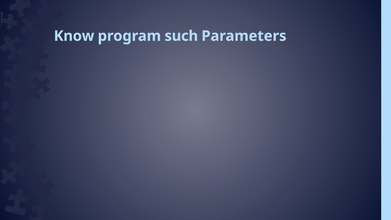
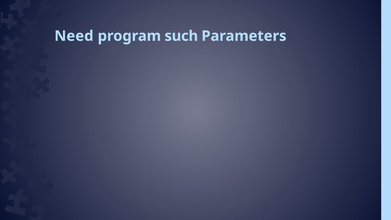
Know: Know -> Need
